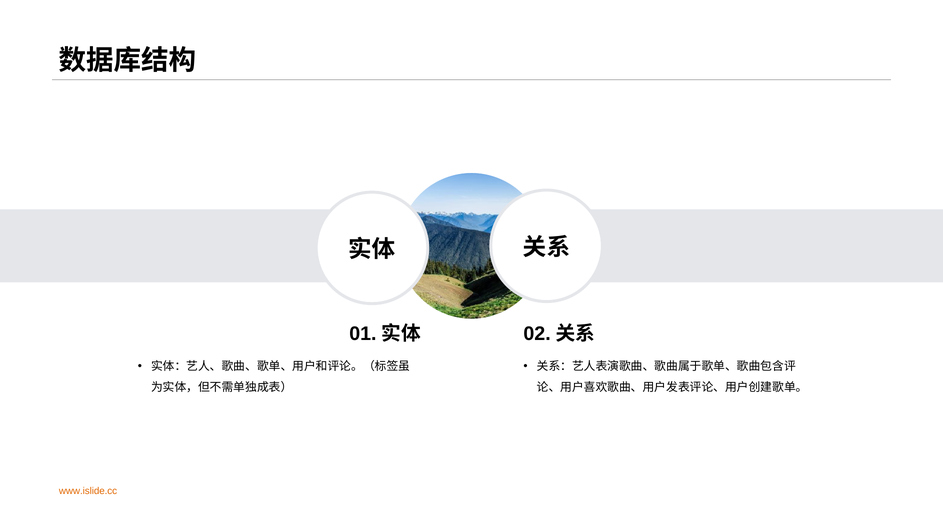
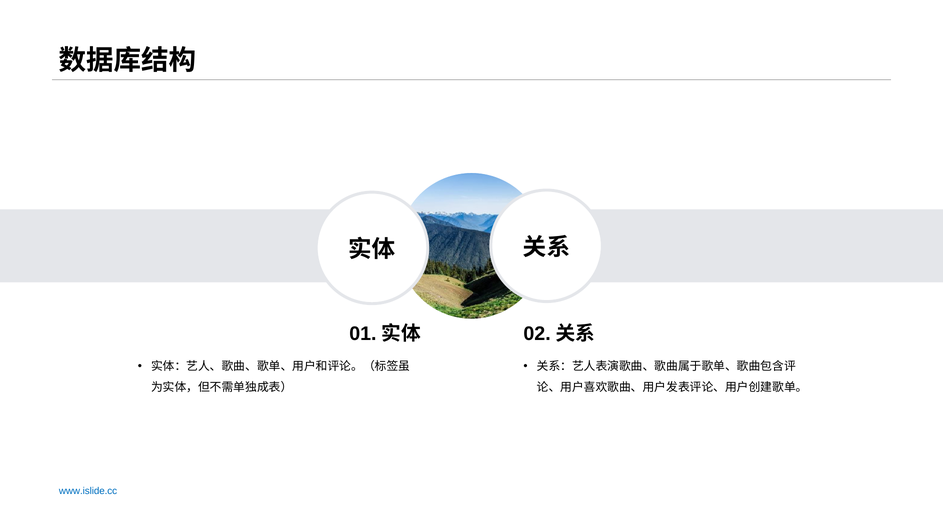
www.islide.cc colour: orange -> blue
